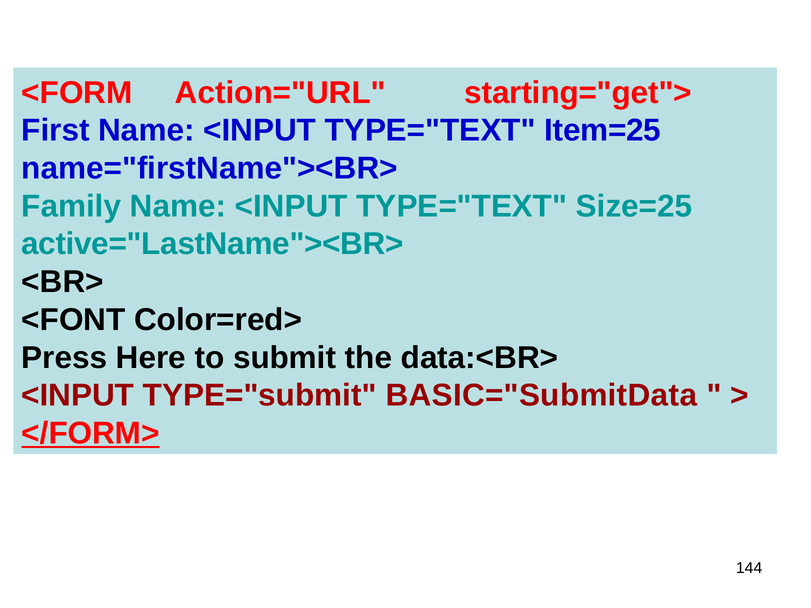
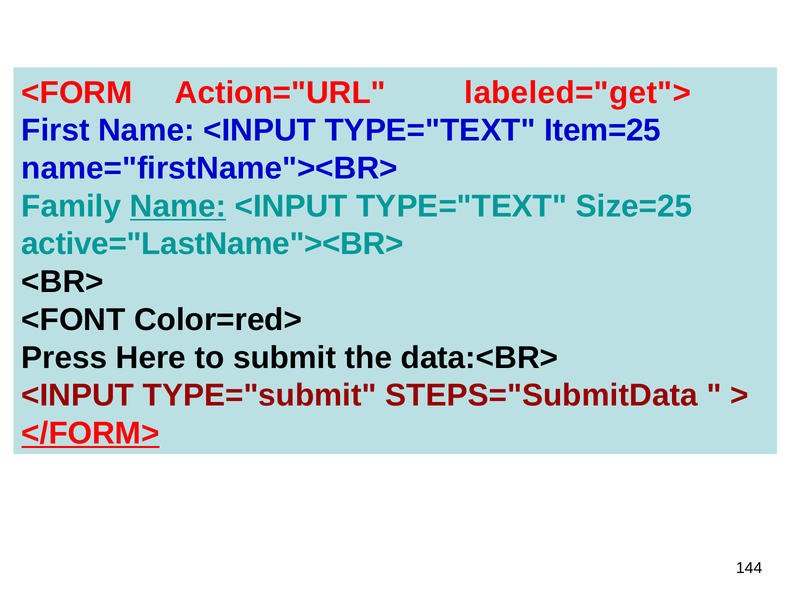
starting="get">: starting="get"> -> labeled="get">
Name at (178, 206) underline: none -> present
BASIC="SubmitData: BASIC="SubmitData -> STEPS="SubmitData
